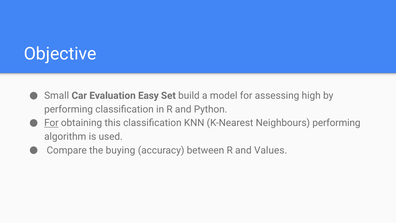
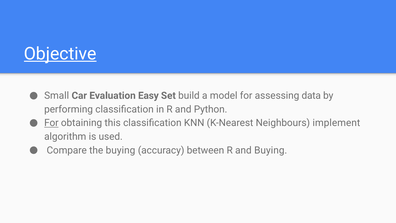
Objective underline: none -> present
high: high -> data
Neighbours performing: performing -> implement
and Values: Values -> Buying
